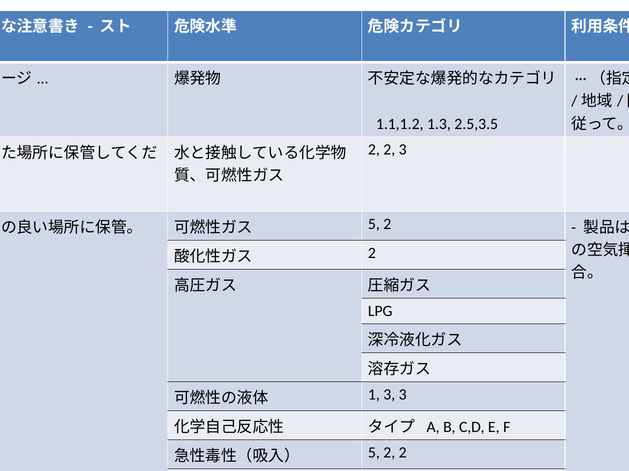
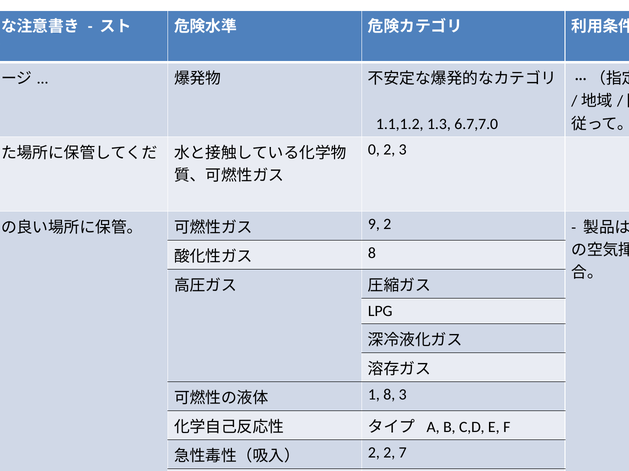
2.5,3.5: 2.5,3.5 -> 6.7,7.0
2 at (374, 150): 2 -> 0
5 at (374, 224): 5 -> 9
2 at (372, 253): 2 -> 8
1 3: 3 -> 8
5 at (374, 453): 5 -> 2
2 at (403, 453): 2 -> 7
